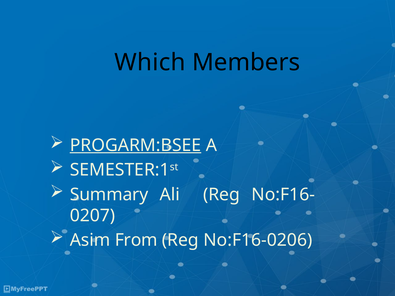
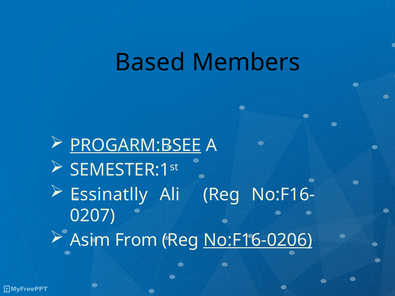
Which: Which -> Based
Summary: Summary -> Essinatlly
No:F16-0206 underline: none -> present
